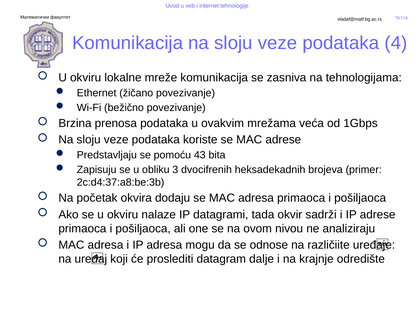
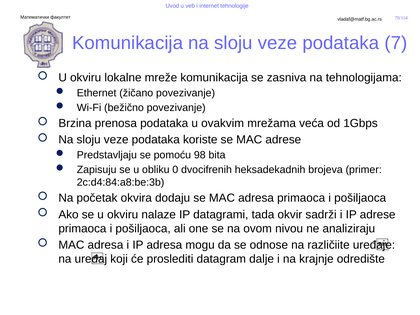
4: 4 -> 7
43: 43 -> 98
3: 3 -> 0
2c:d4:37:a8:be:3b: 2c:d4:37:a8:be:3b -> 2c:d4:84:a8:be:3b
